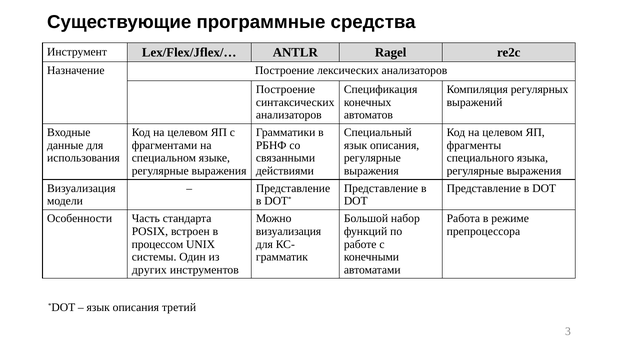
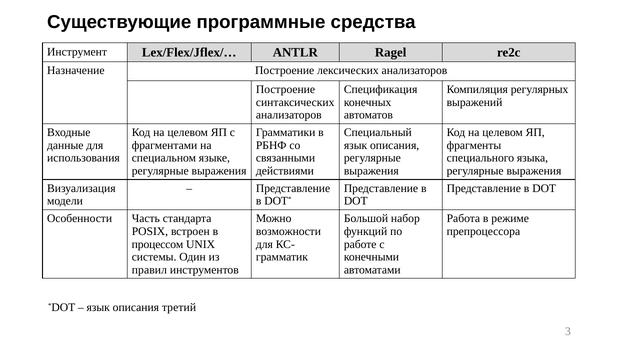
визуализация at (289, 232): визуализация -> возможности
других: других -> правил
